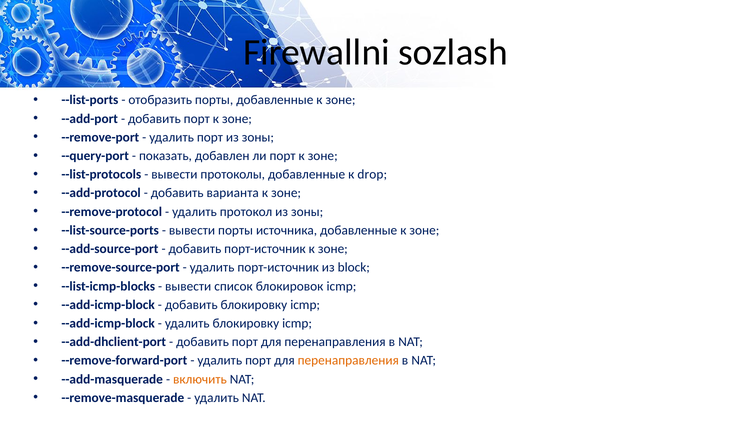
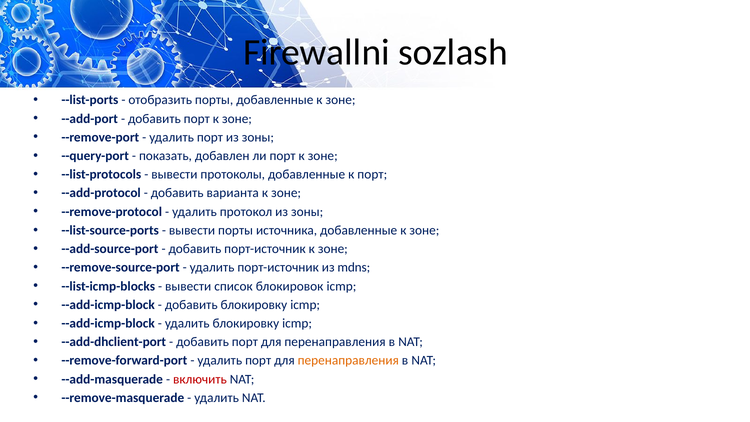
к drop: drop -> порт
block: block -> mdns
включить colour: orange -> red
